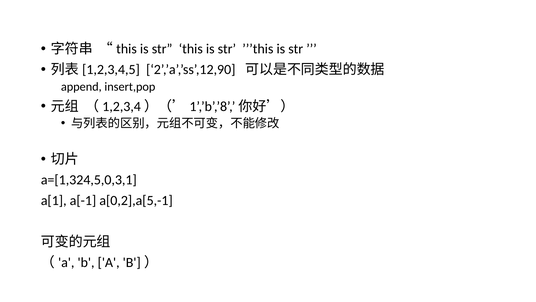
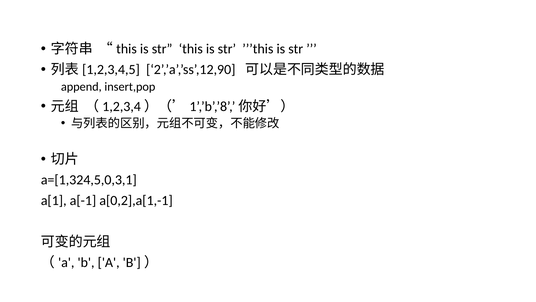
a[0,2],a[5,-1: a[0,2],a[5,-1 -> a[0,2],a[1,-1
